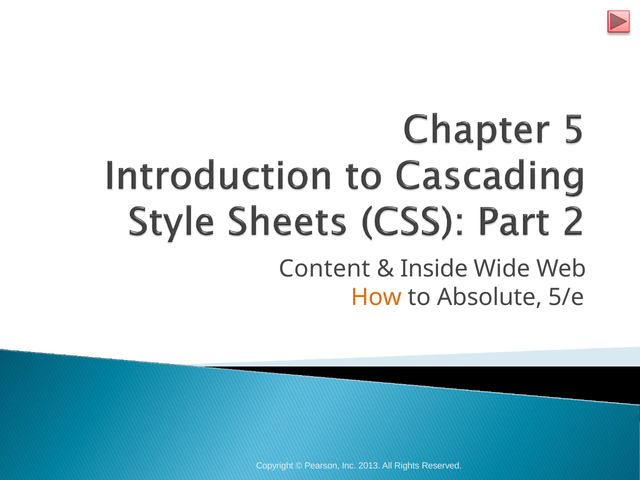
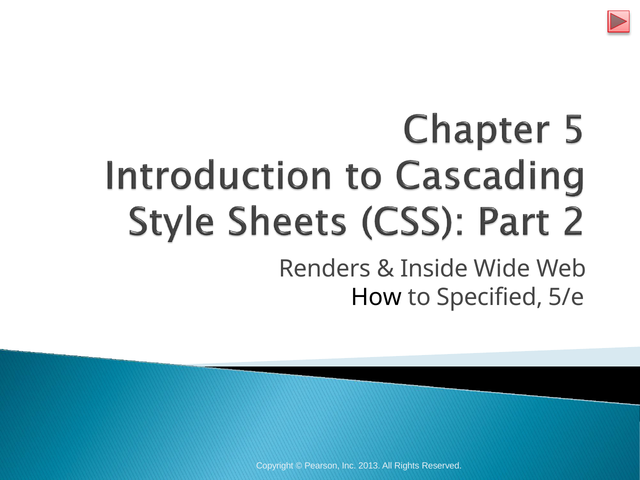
Content: Content -> Renders
How colour: orange -> black
Absolute: Absolute -> Specified
